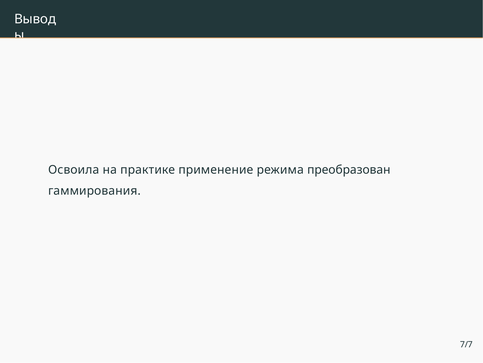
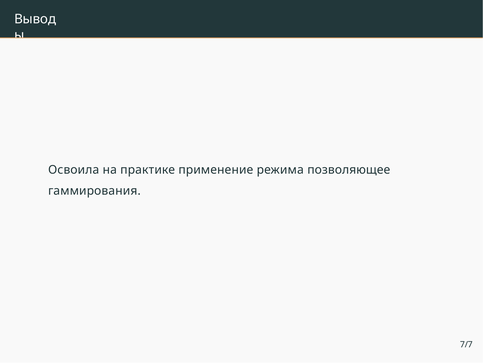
преобразован: преобразован -> позволяющее
